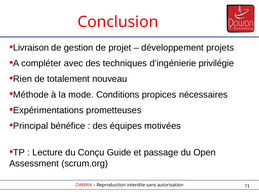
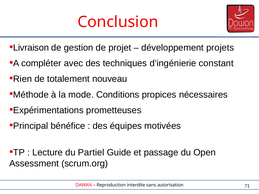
privilégie: privilégie -> constant
Conçu: Conçu -> Partiel
